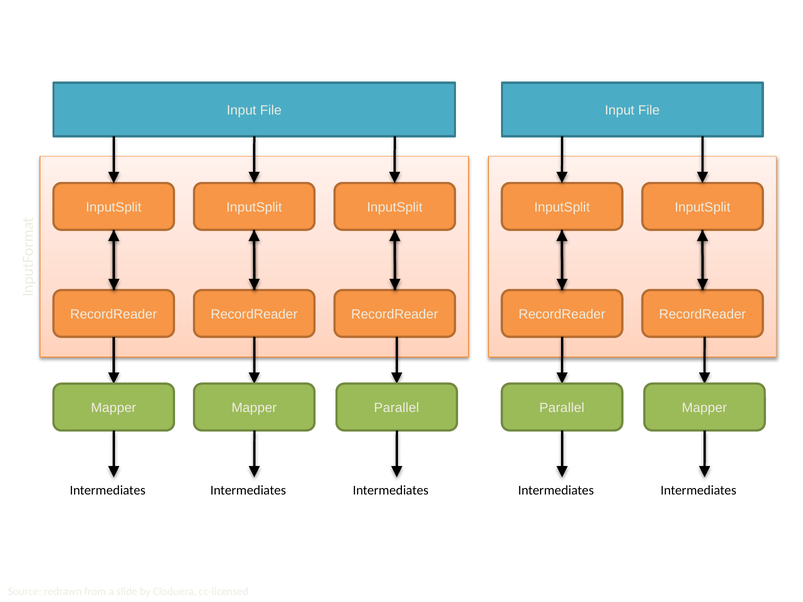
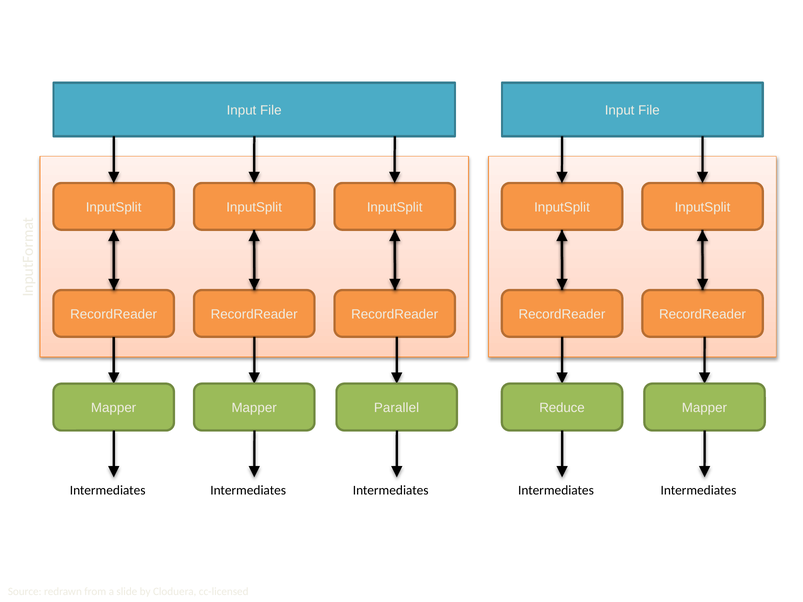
Parallel at (562, 408): Parallel -> Reduce
